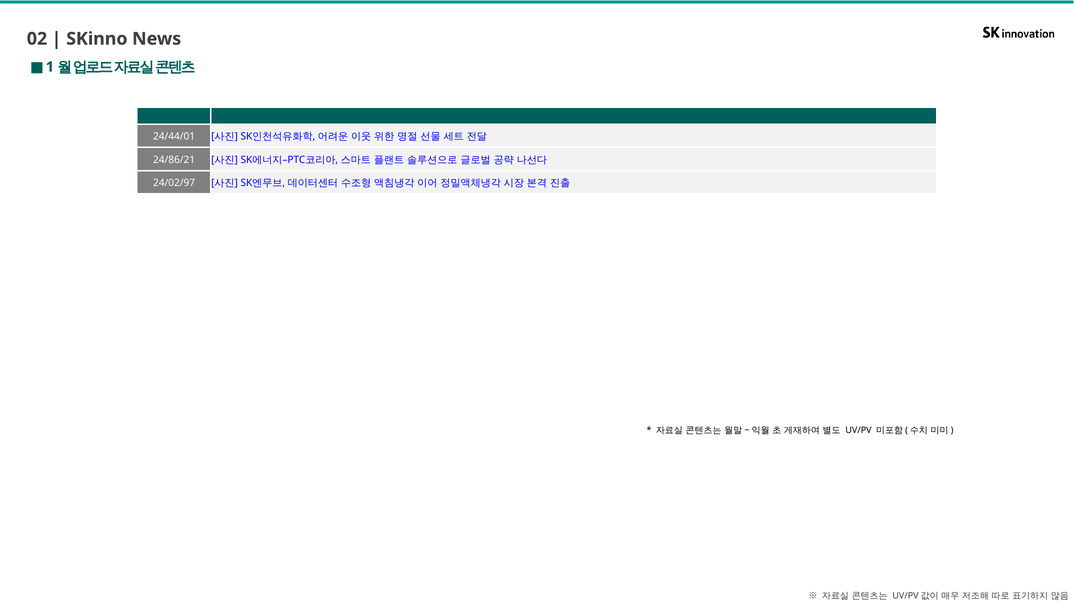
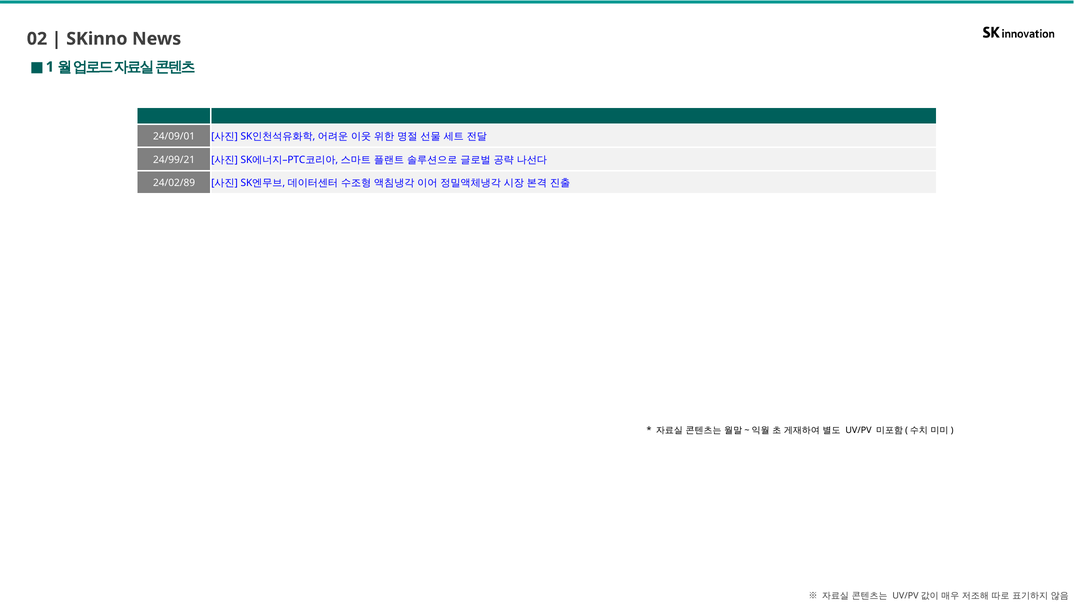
24/44/01: 24/44/01 -> 24/09/01
24/86/21: 24/86/21 -> 24/99/21
24/02/97: 24/02/97 -> 24/02/89
